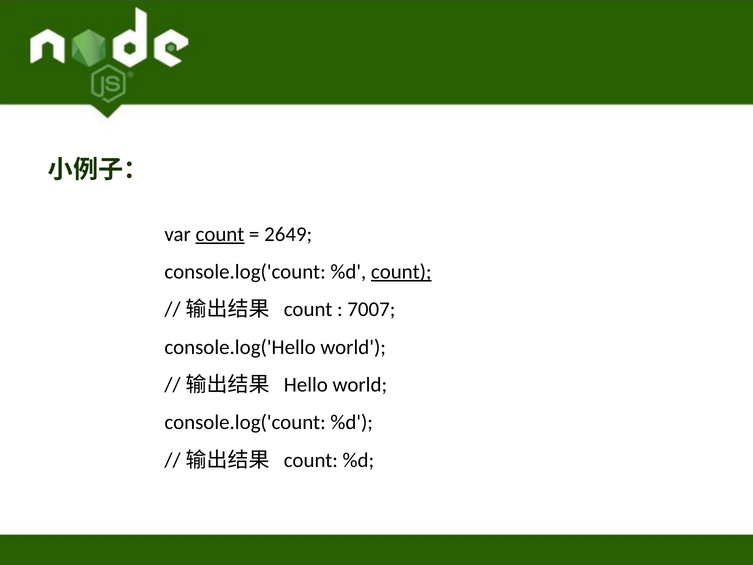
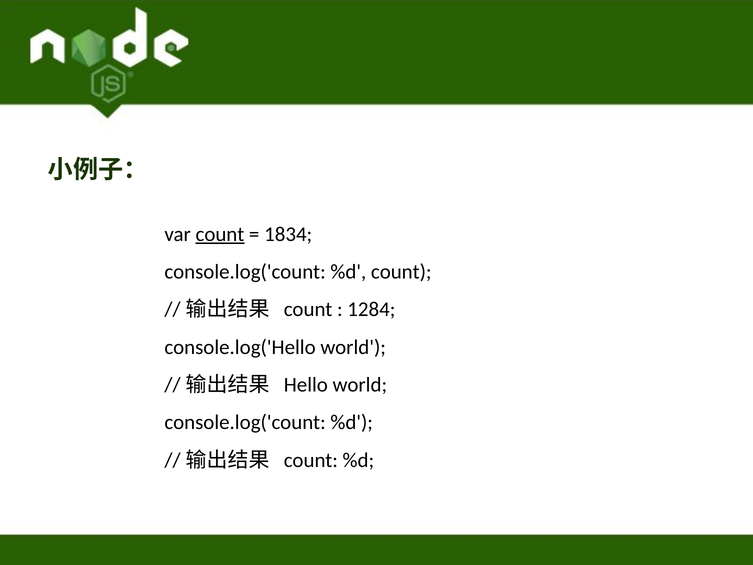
2649: 2649 -> 1834
count at (401, 272) underline: present -> none
7007: 7007 -> 1284
